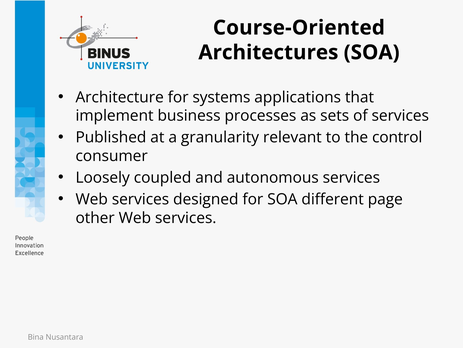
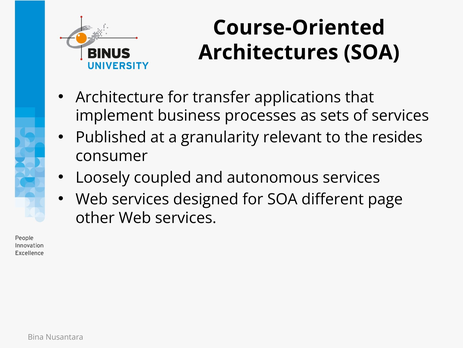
systems: systems -> transfer
control: control -> resides
